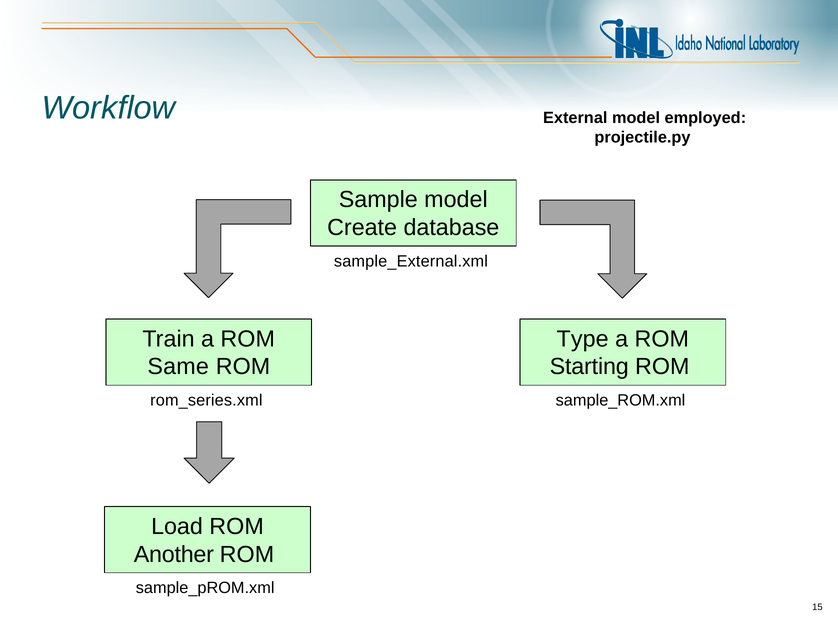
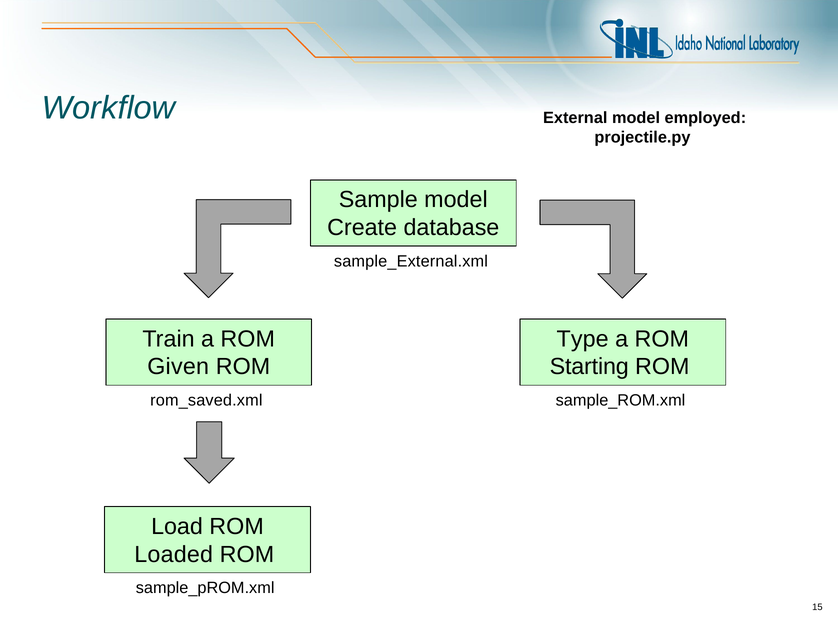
Same: Same -> Given
rom_series.xml: rom_series.xml -> rom_saved.xml
Another: Another -> Loaded
